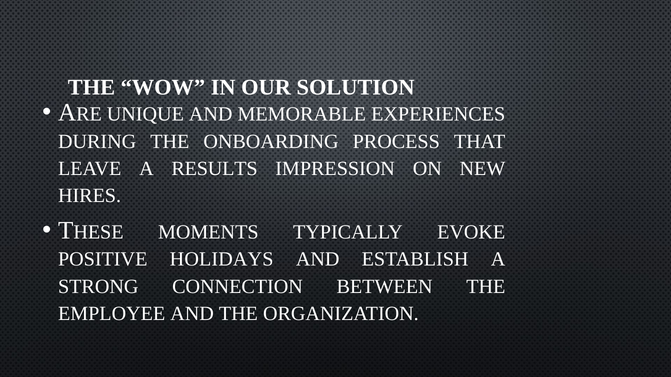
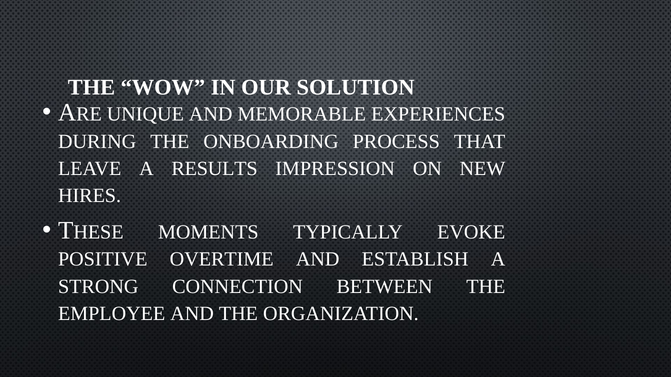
HOLIDAYS: HOLIDAYS -> OVERTIME
